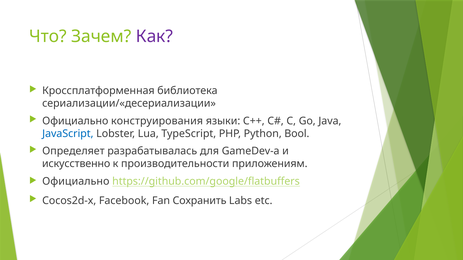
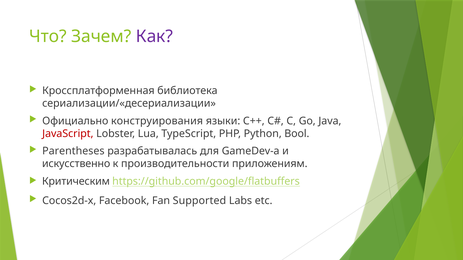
JavaScript colour: blue -> red
Определяет: Определяет -> Parentheses
Официально at (76, 182): Официально -> Критическим
Сохранить: Сохранить -> Supported
